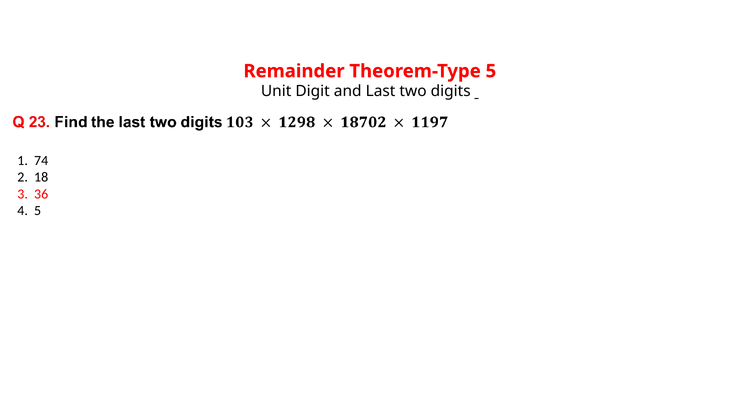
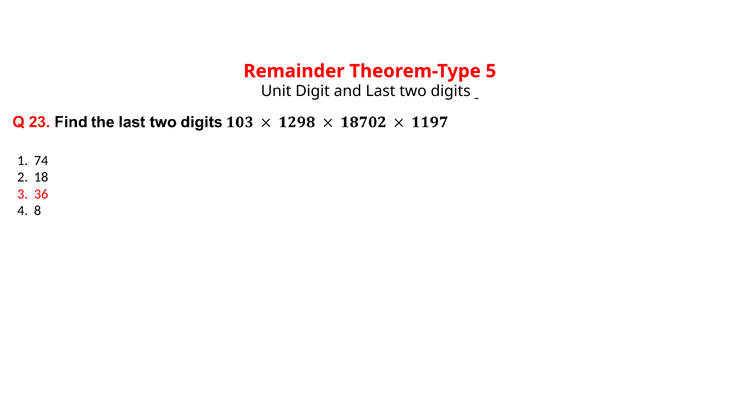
4 5: 5 -> 8
